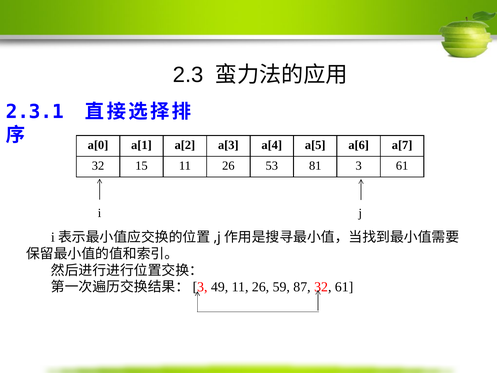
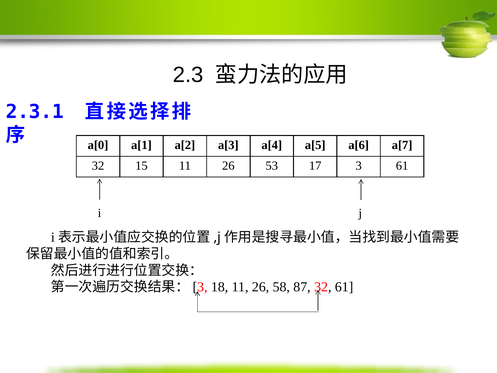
81: 81 -> 17
49: 49 -> 18
59: 59 -> 58
